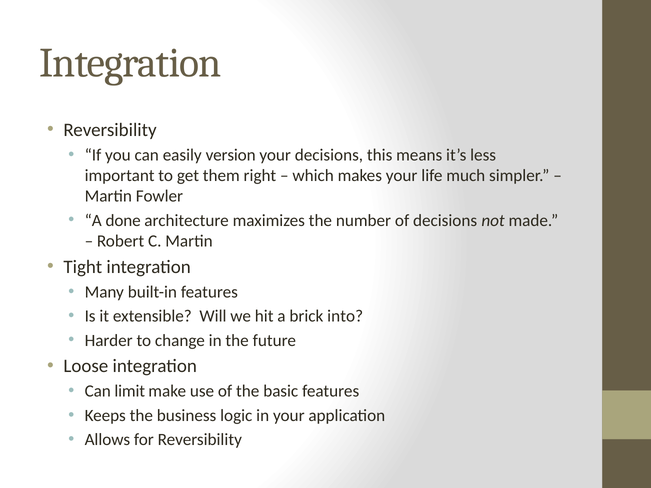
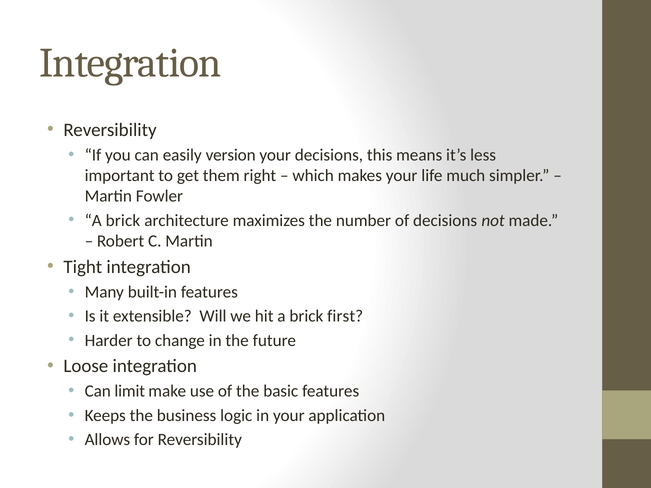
done at (123, 221): done -> brick
into: into -> first
